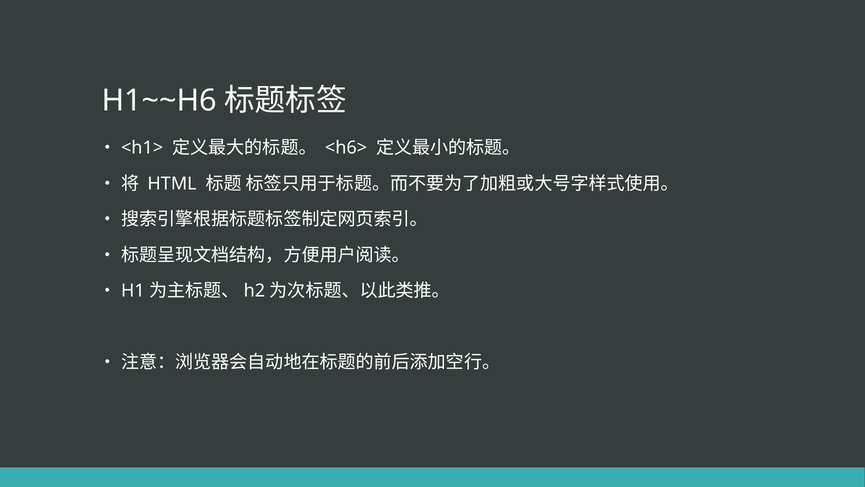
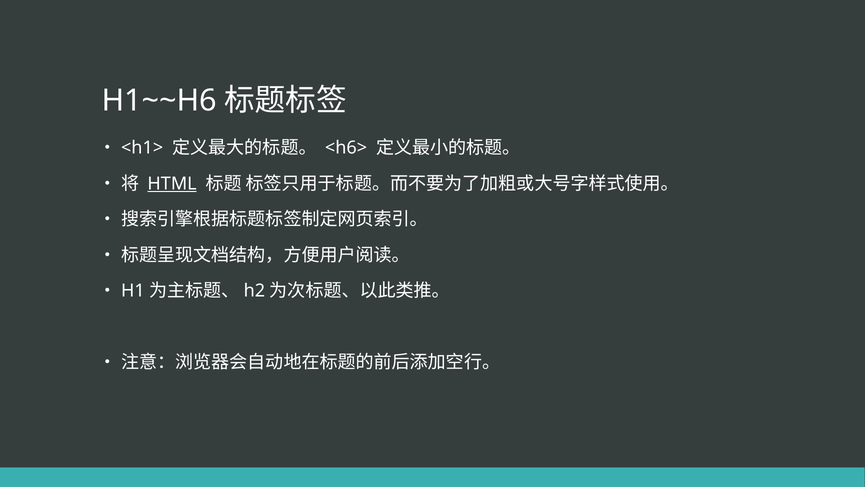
HTML underline: none -> present
